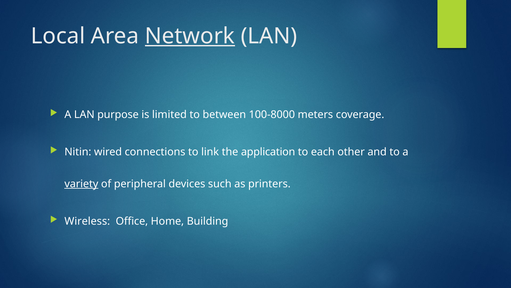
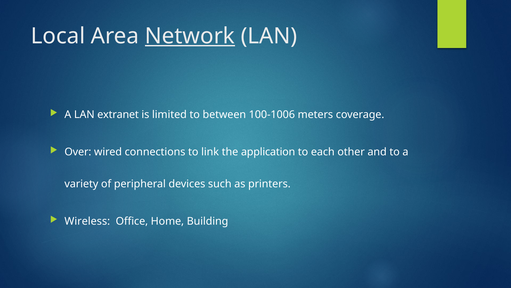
purpose: purpose -> extranet
100-8000: 100-8000 -> 100-1006
Nitin: Nitin -> Over
variety underline: present -> none
